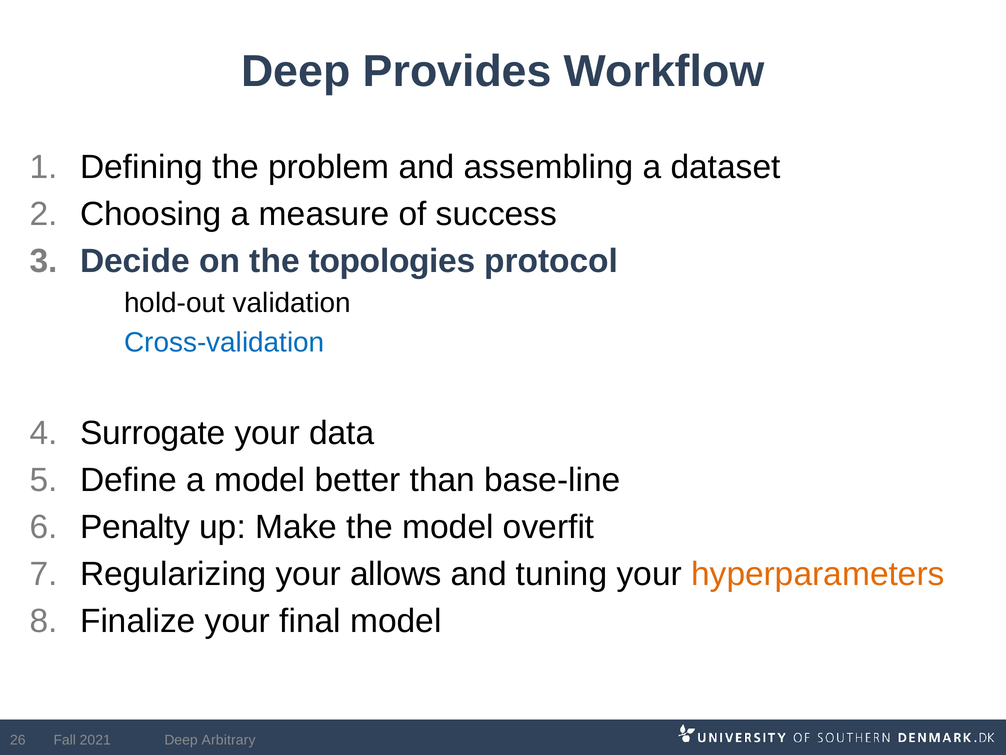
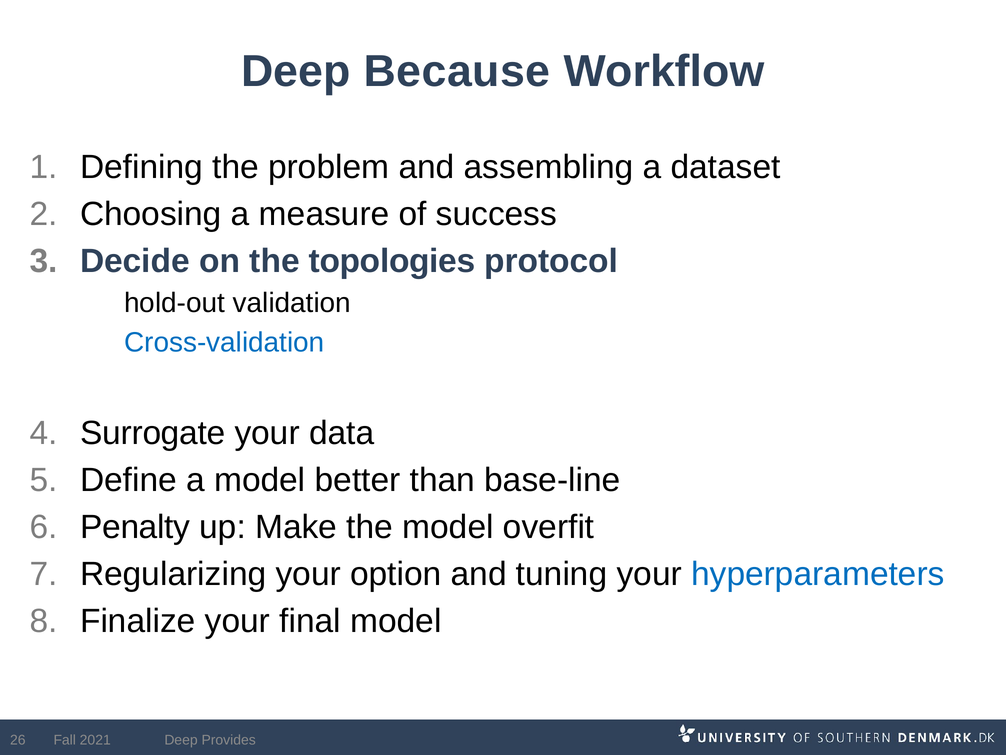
Provides: Provides -> Because
allows: allows -> option
hyperparameters colour: orange -> blue
Arbitrary: Arbitrary -> Provides
